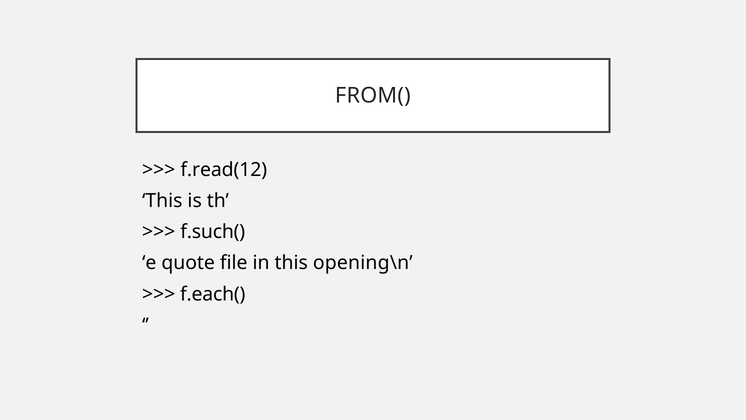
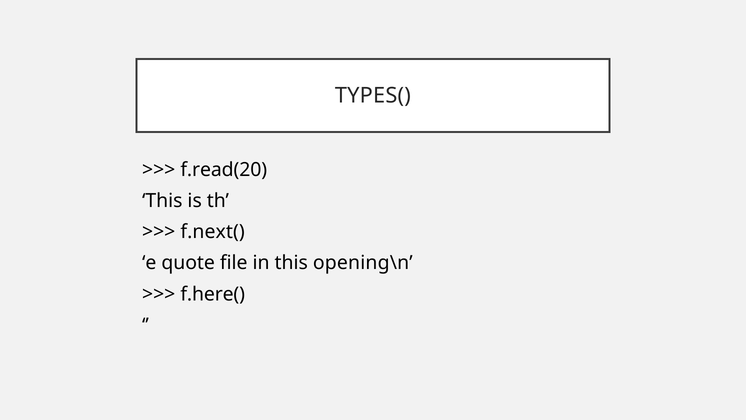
FROM(: FROM( -> TYPES(
f.read(12: f.read(12 -> f.read(20
f.such(: f.such( -> f.next(
f.each(: f.each( -> f.here(
